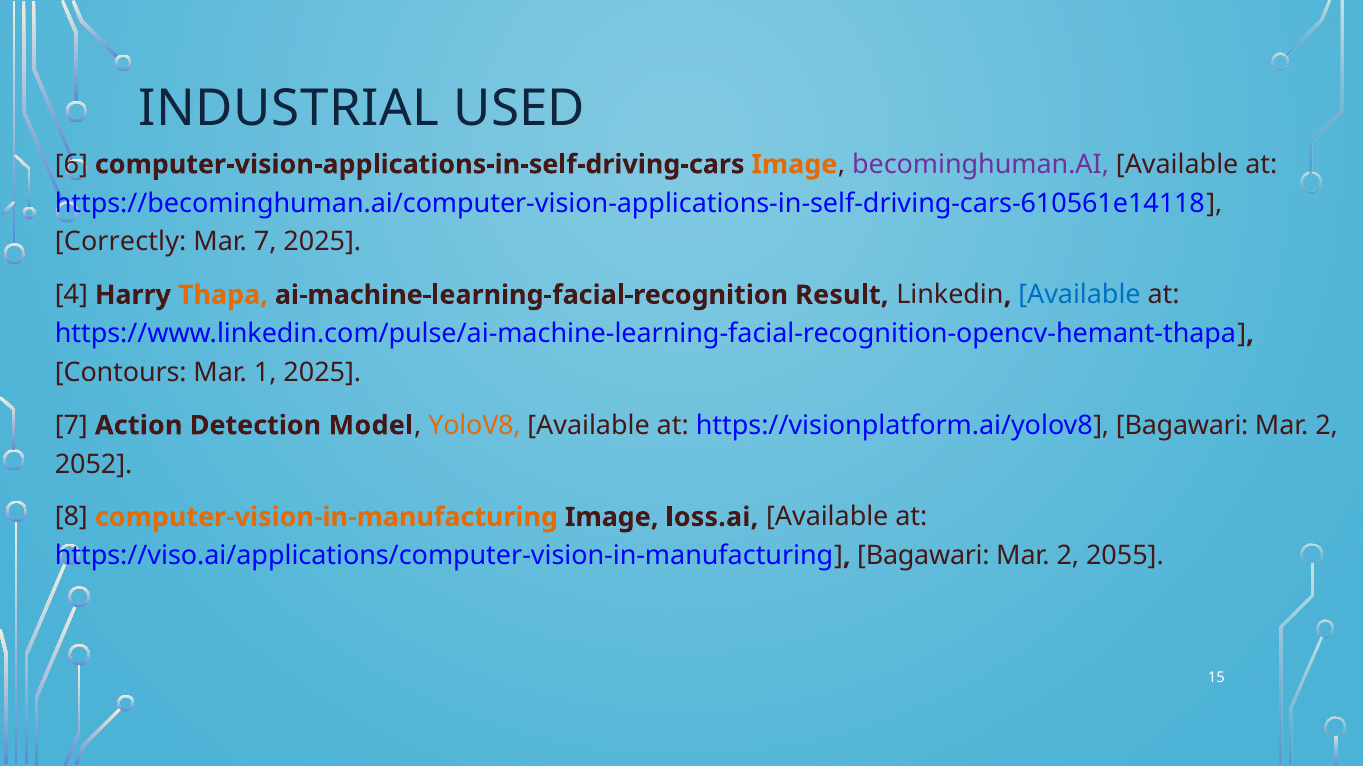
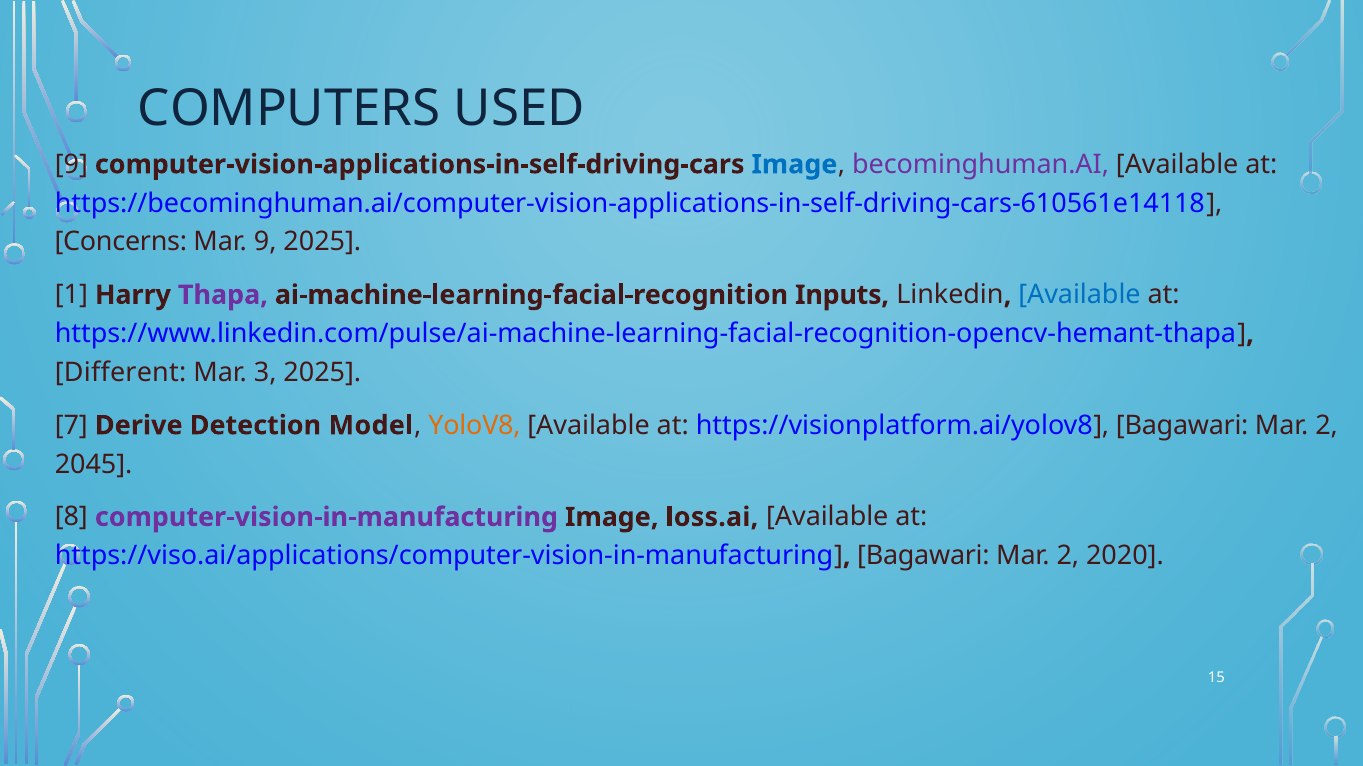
INDUSTRIAL: INDUSTRIAL -> COMPUTERS
6 at (71, 165): 6 -> 9
Image at (794, 165) colour: orange -> blue
Correctly: Correctly -> Concerns
Mar 7: 7 -> 9
4: 4 -> 1
Thapa colour: orange -> purple
Result: Result -> Inputs
Contours: Contours -> Different
1: 1 -> 3
Action: Action -> Derive
2052: 2052 -> 2045
computer-vision-in-manufacturing colour: orange -> purple
2055: 2055 -> 2020
